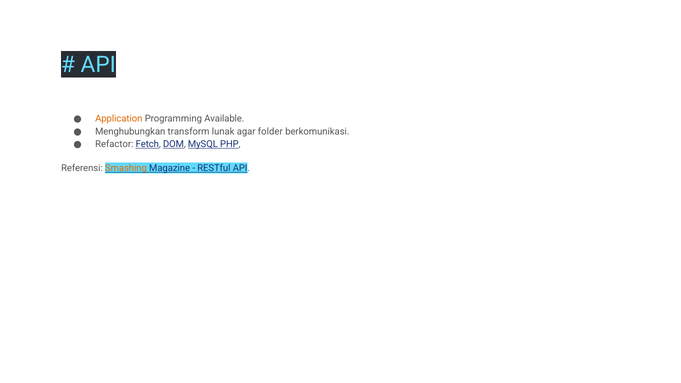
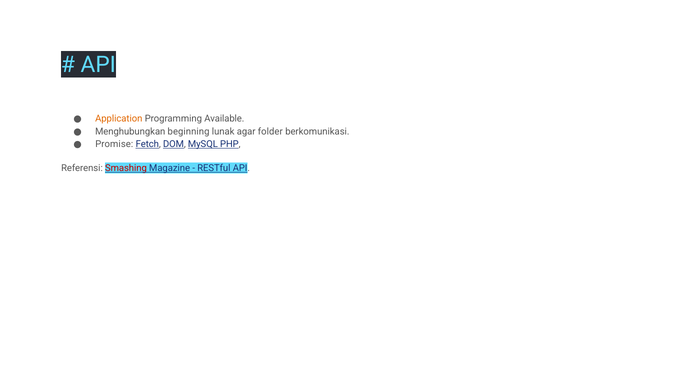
transform: transform -> beginning
Refactor: Refactor -> Promise
Smashing colour: orange -> red
